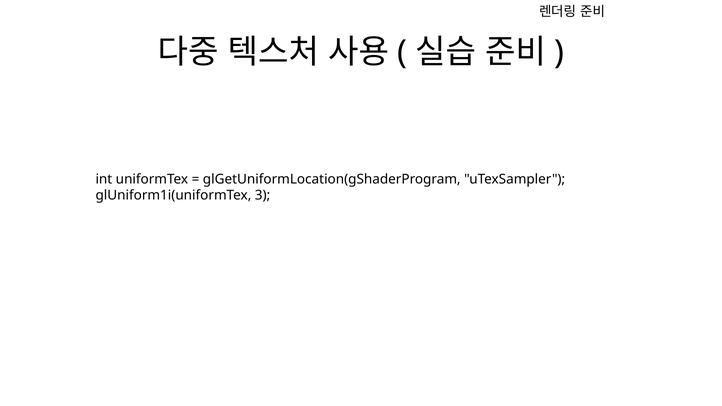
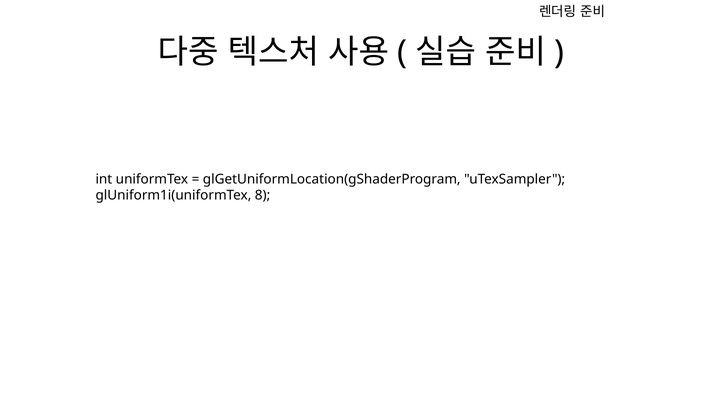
3: 3 -> 8
